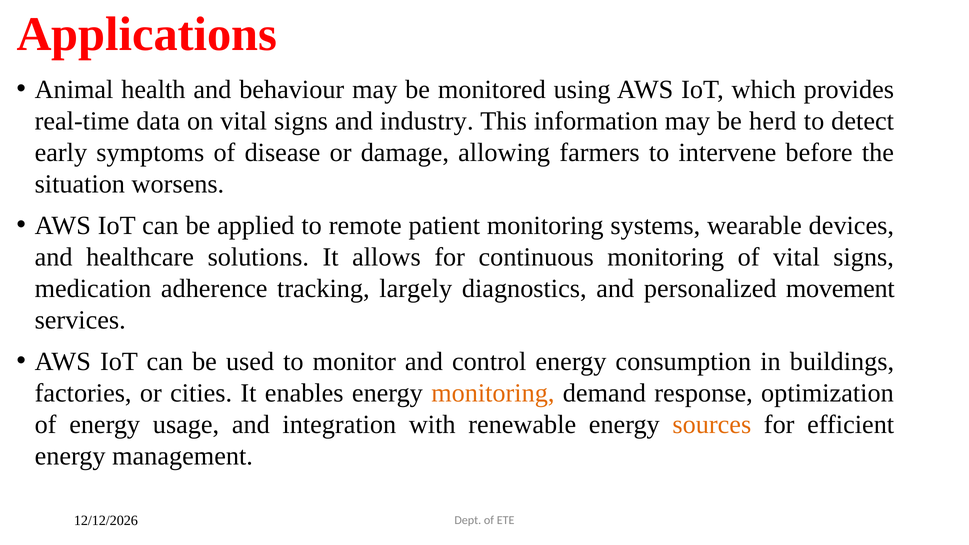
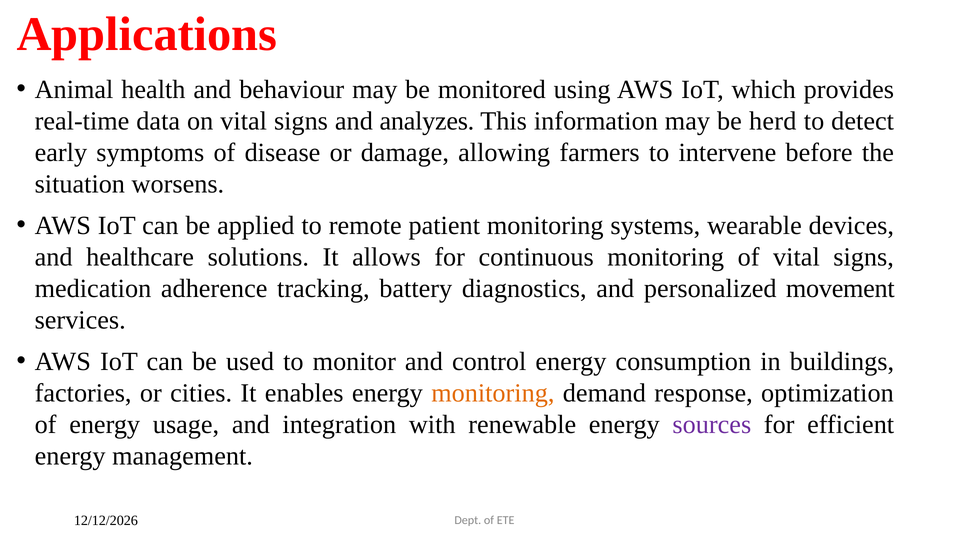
industry: industry -> analyzes
largely: largely -> battery
sources colour: orange -> purple
